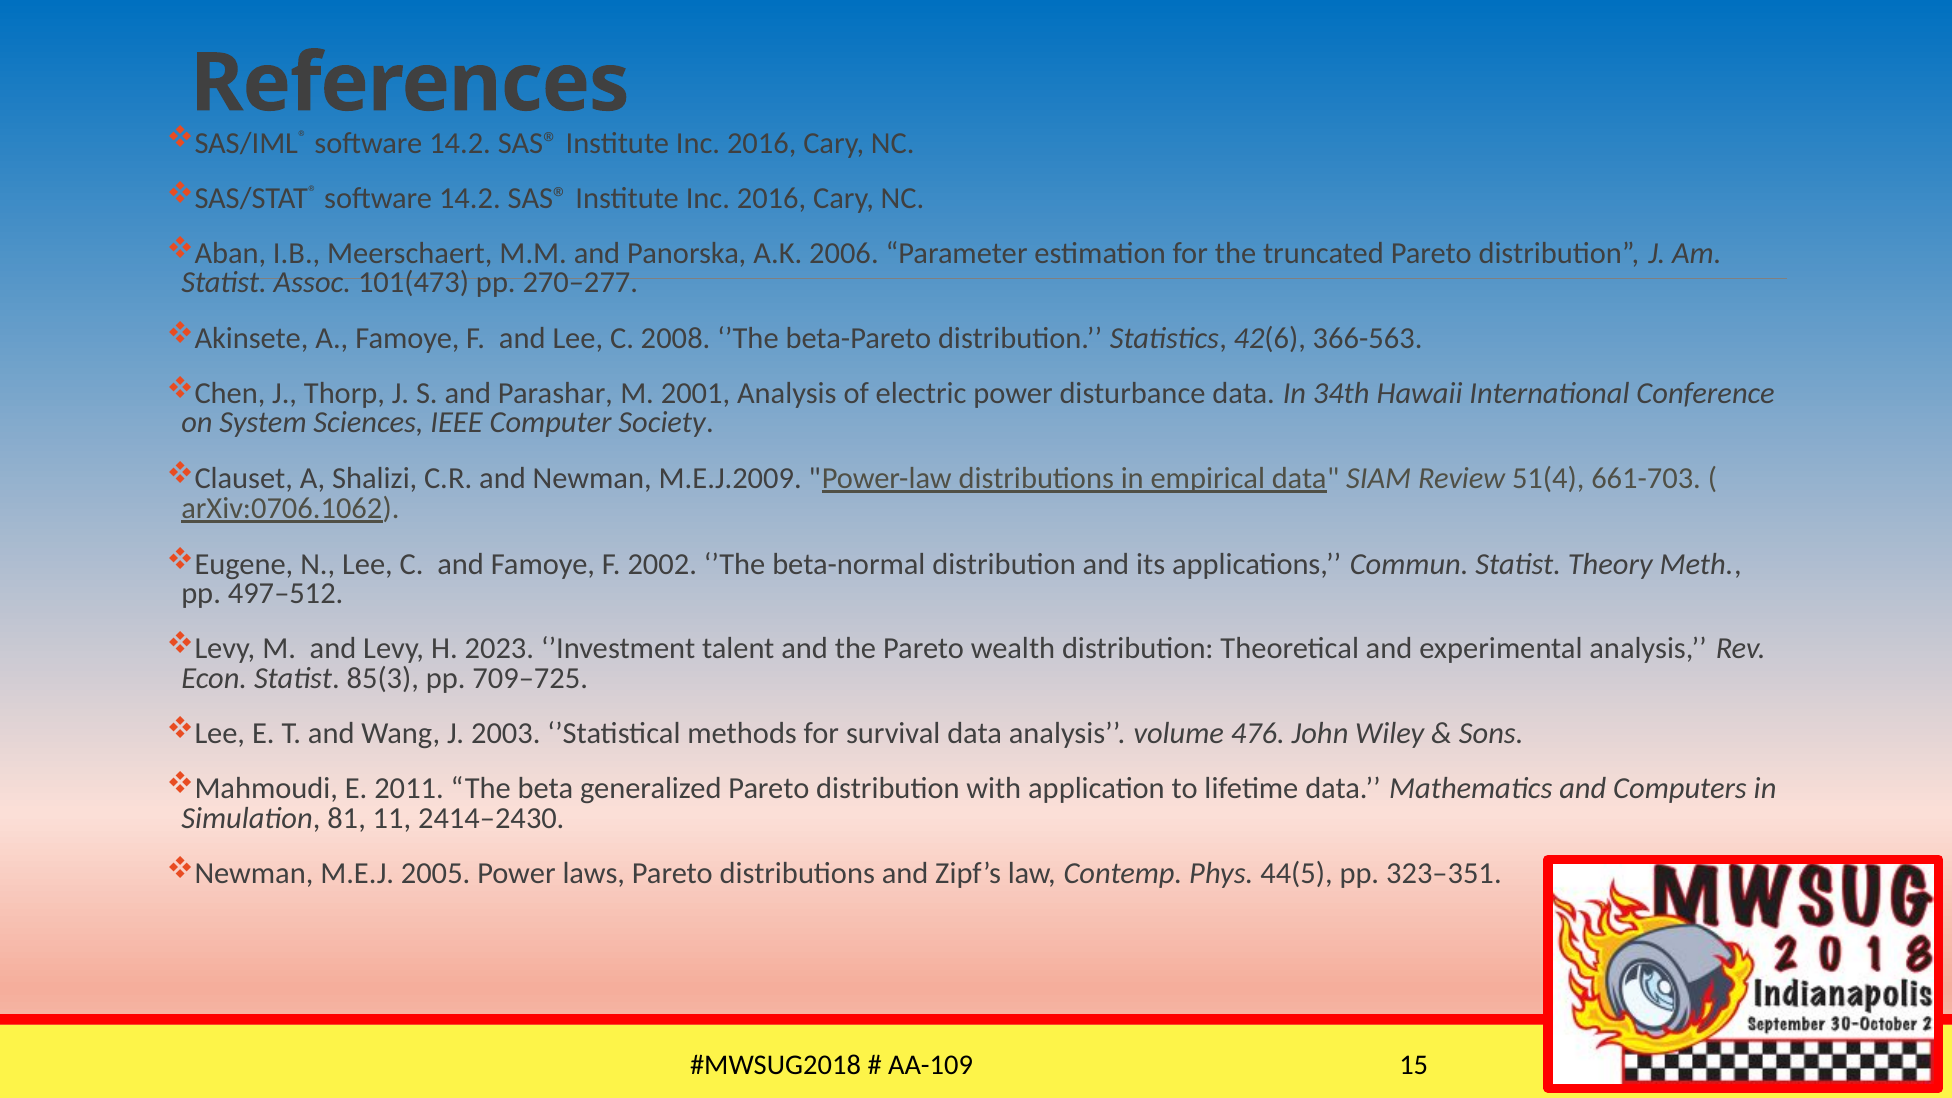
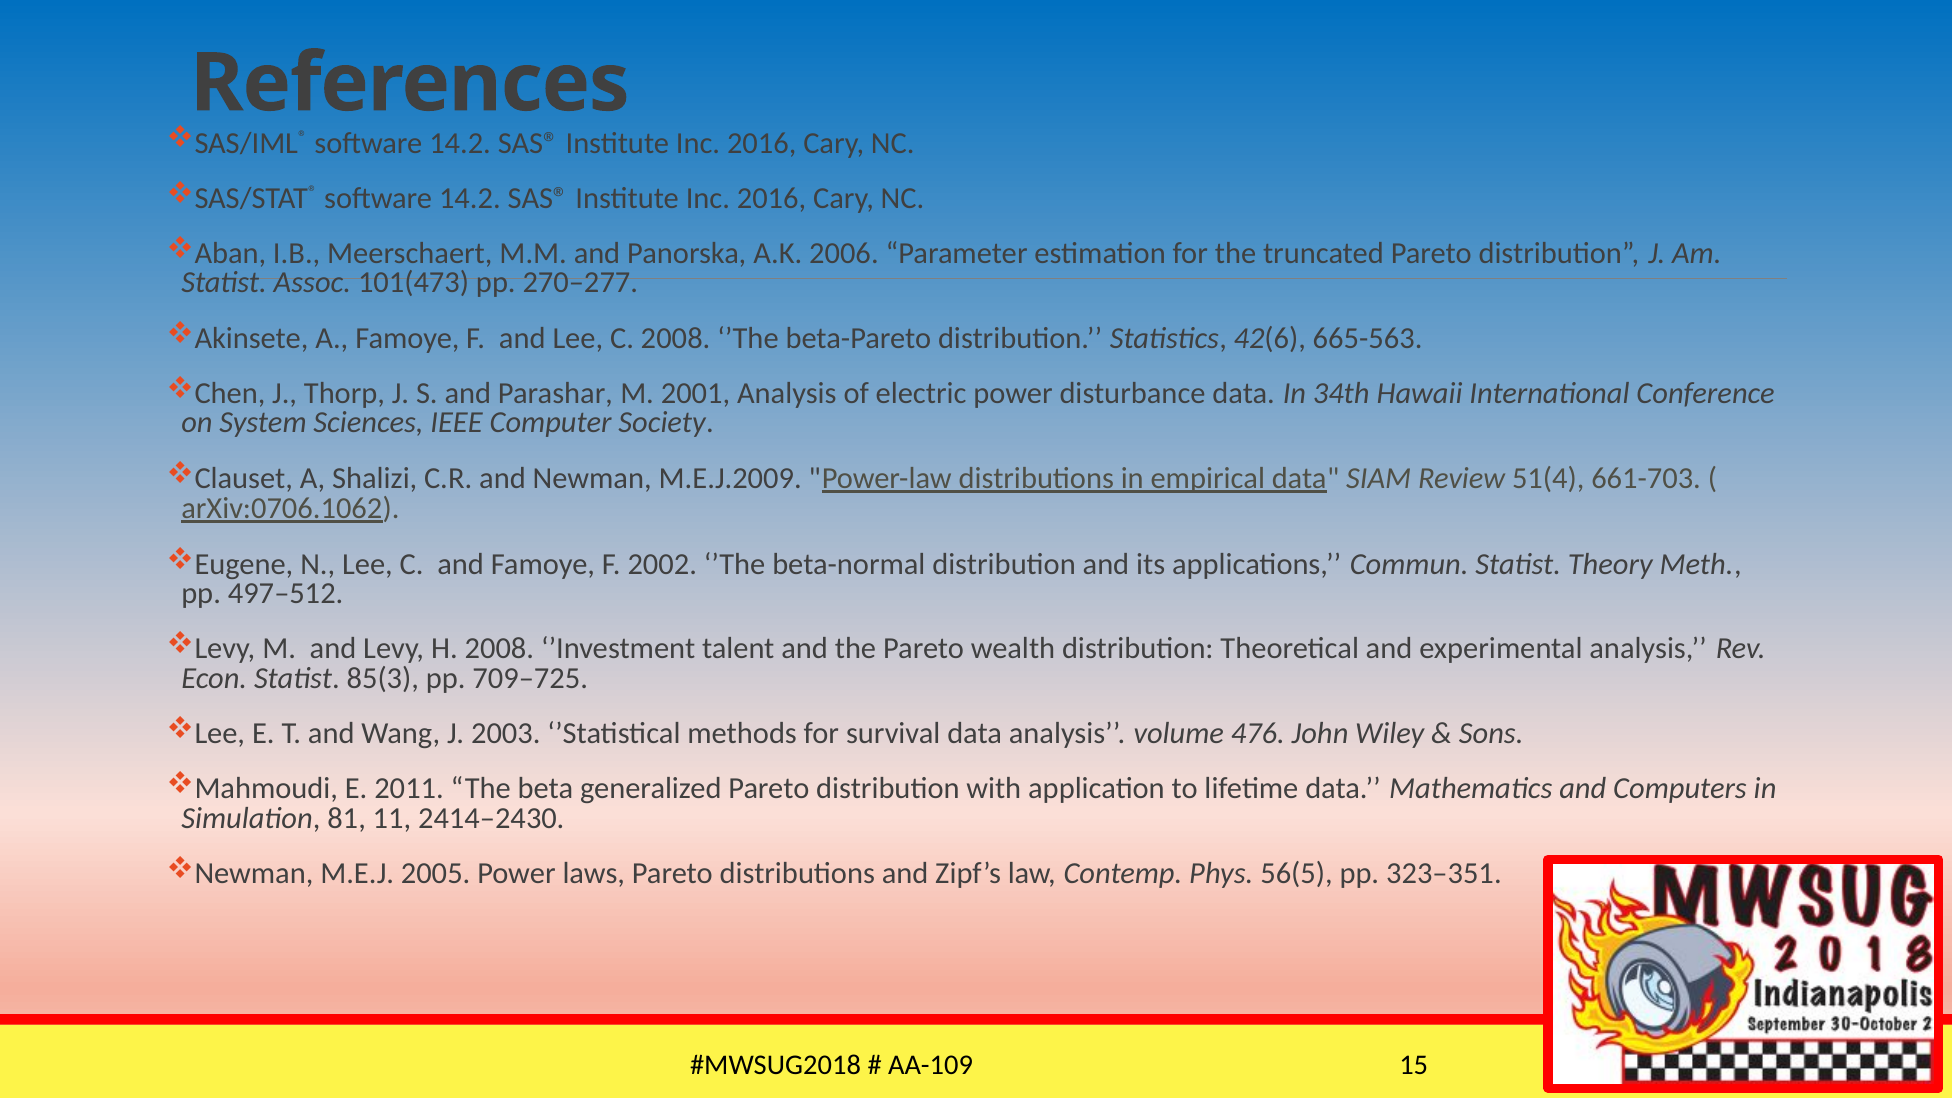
366-563: 366-563 -> 665-563
H 2023: 2023 -> 2008
44(5: 44(5 -> 56(5
